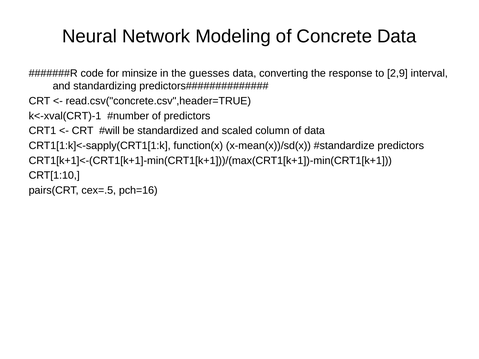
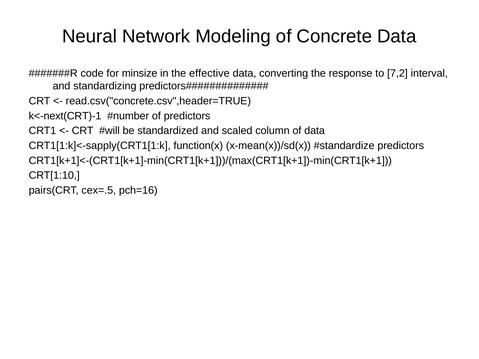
guesses: guesses -> effective
2,9: 2,9 -> 7,2
k<-xval(CRT)-1: k<-xval(CRT)-1 -> k<-next(CRT)-1
